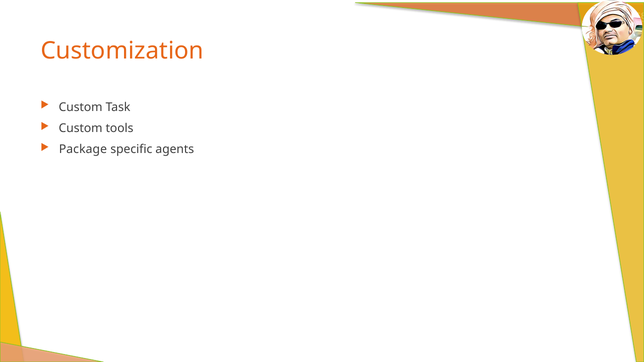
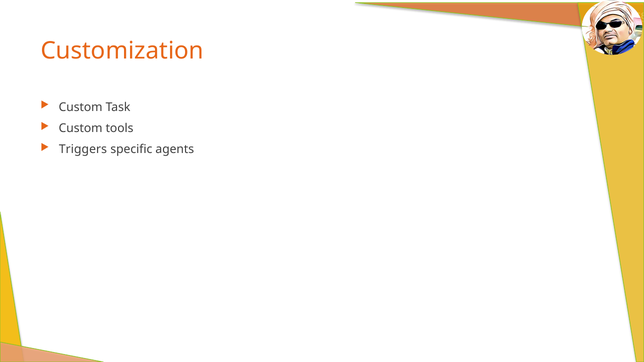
Package: Package -> Triggers
